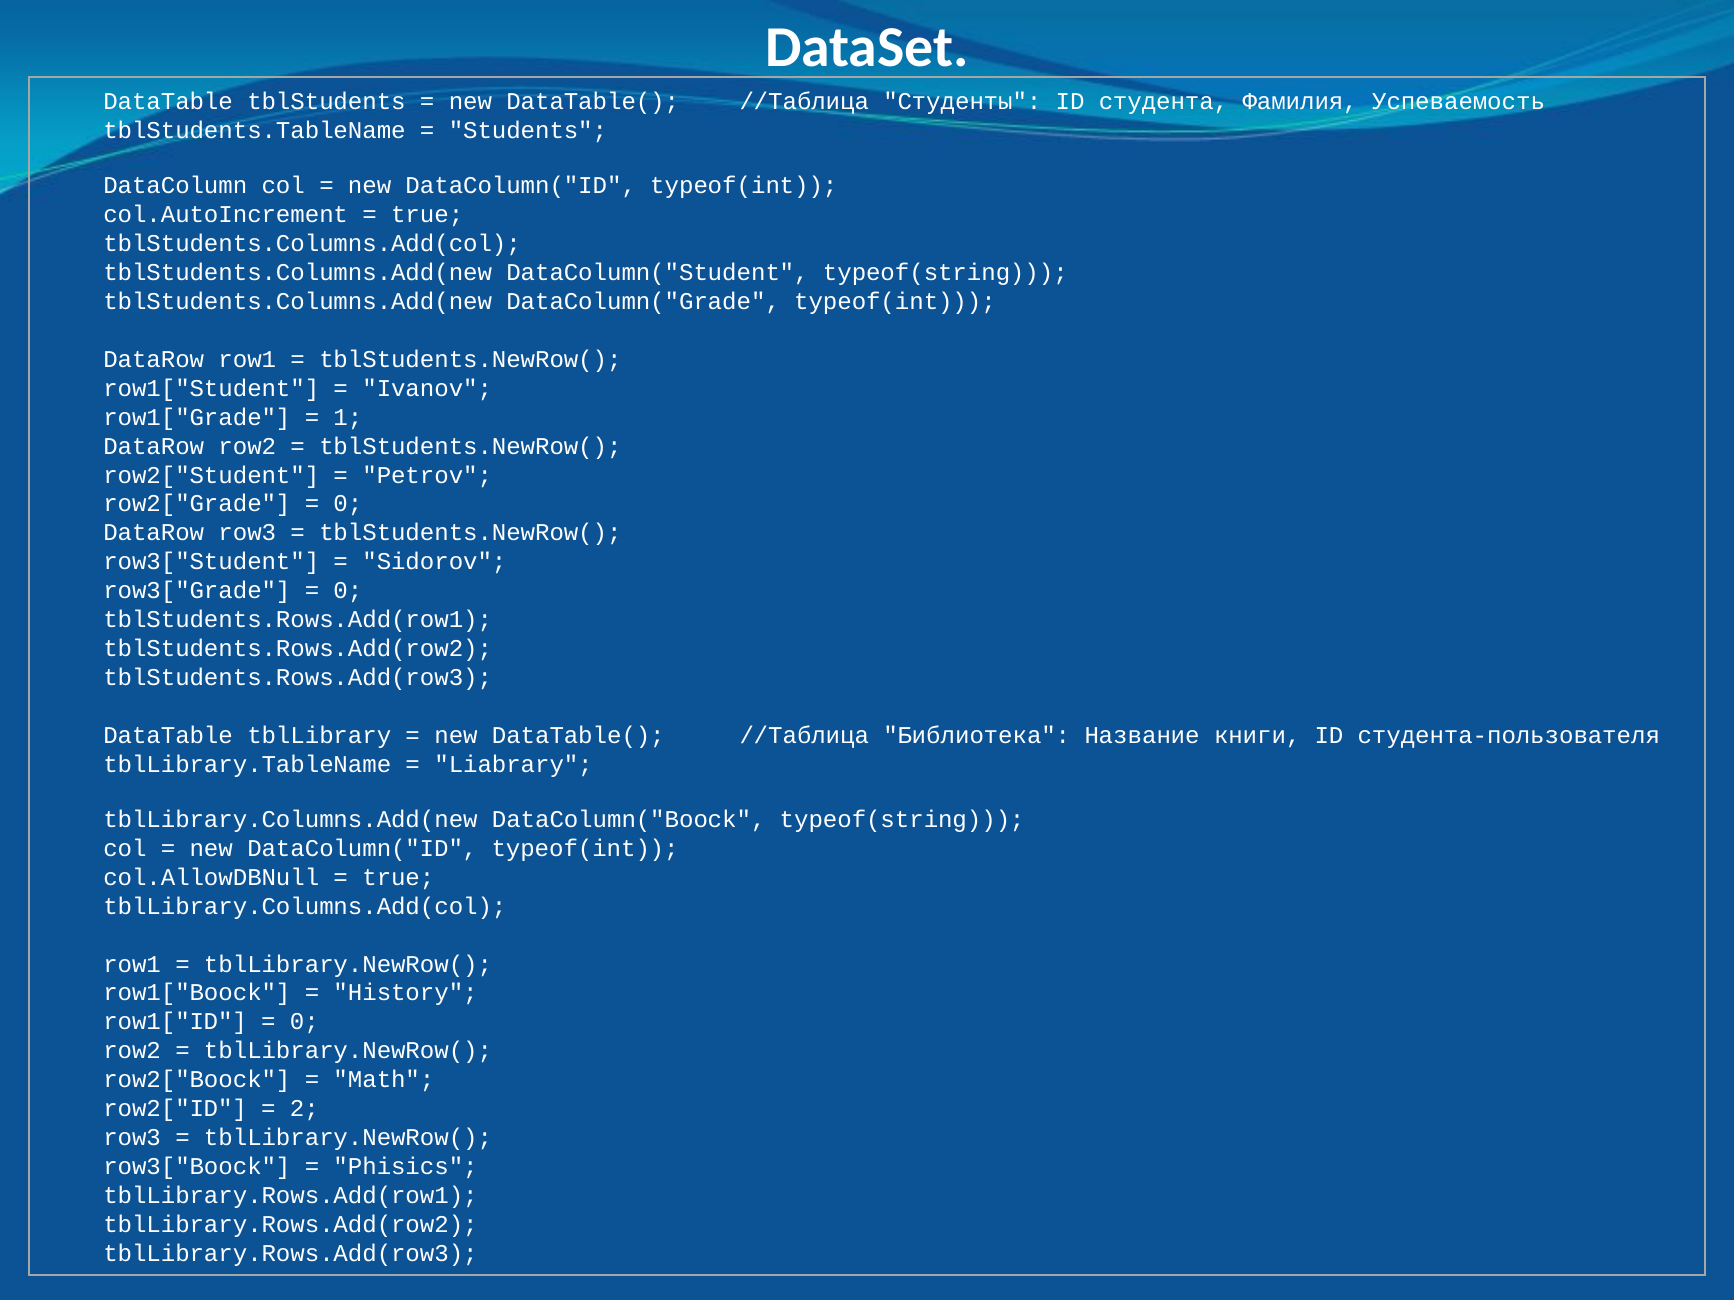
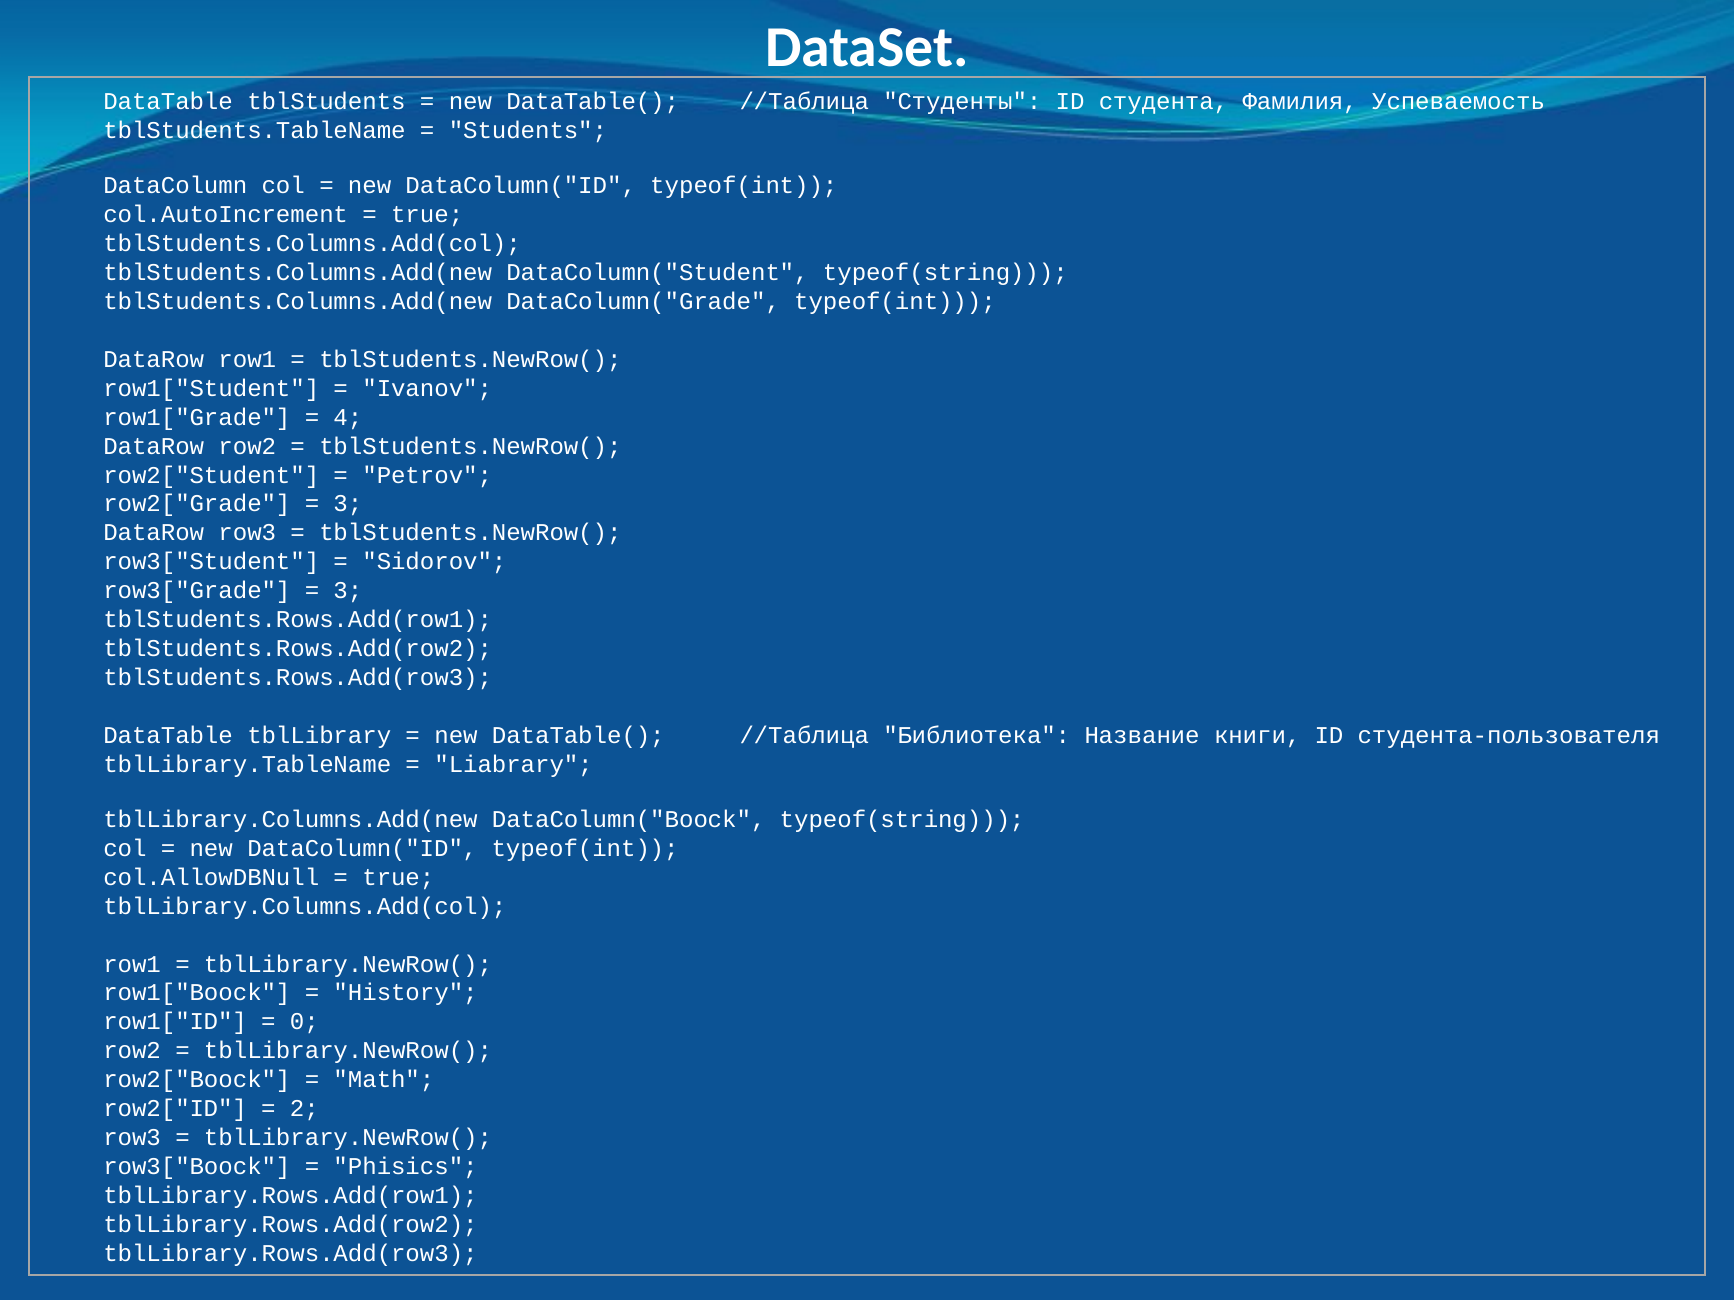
1: 1 -> 4
0 at (348, 504): 0 -> 3
0 at (348, 591): 0 -> 3
